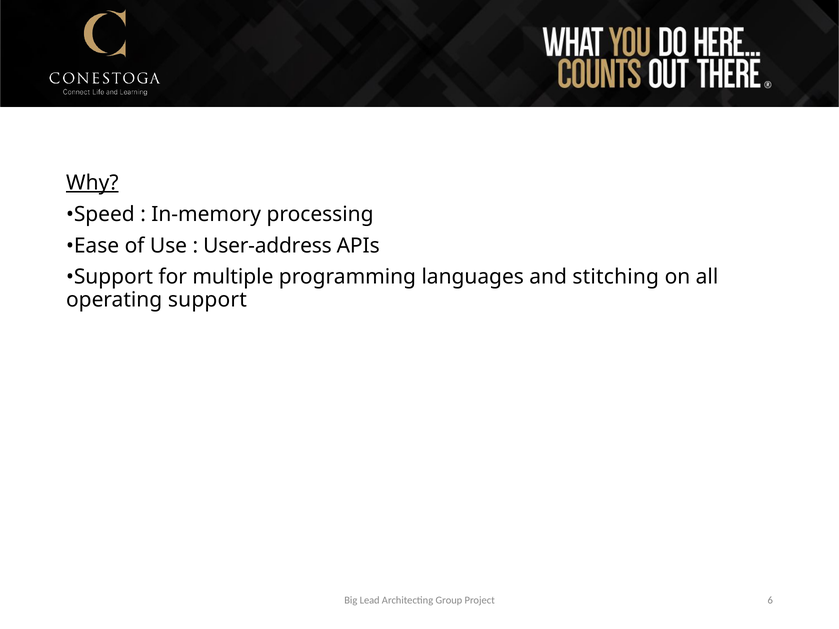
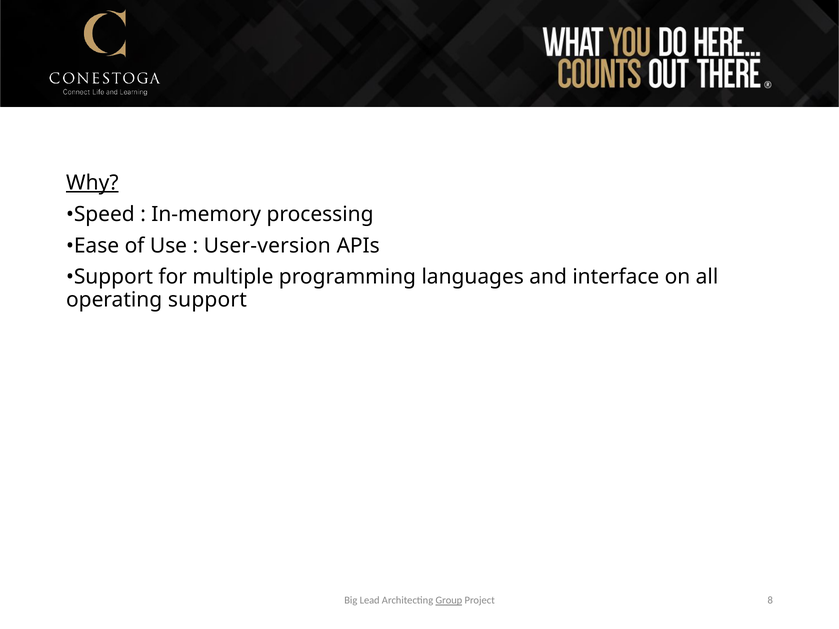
User-address: User-address -> User-version
stitching: stitching -> interface
Group underline: none -> present
6: 6 -> 8
